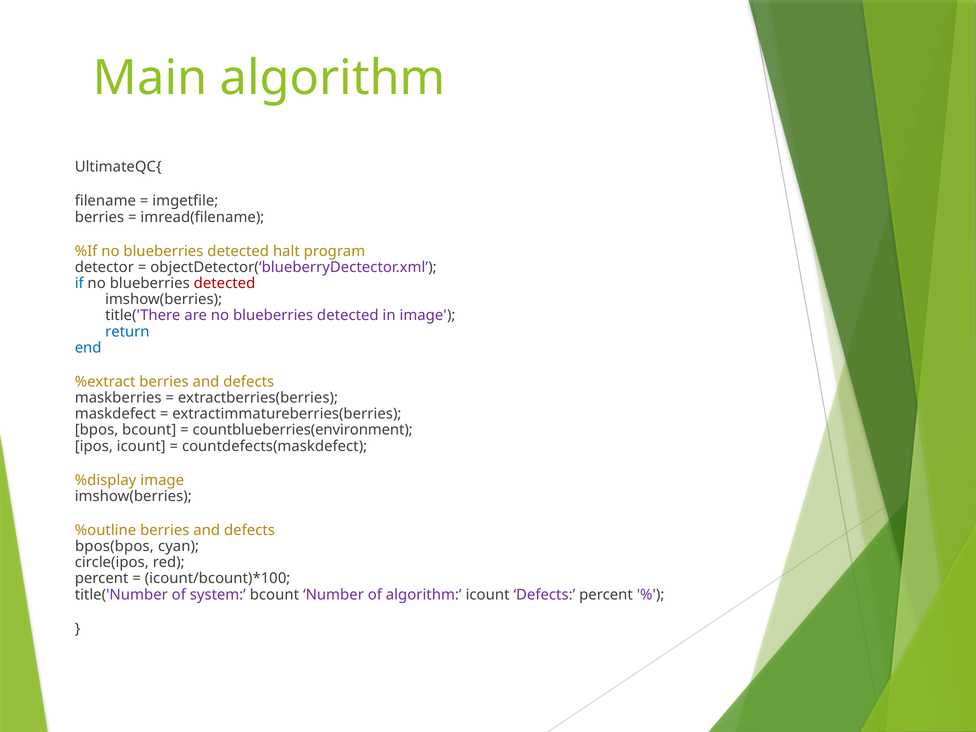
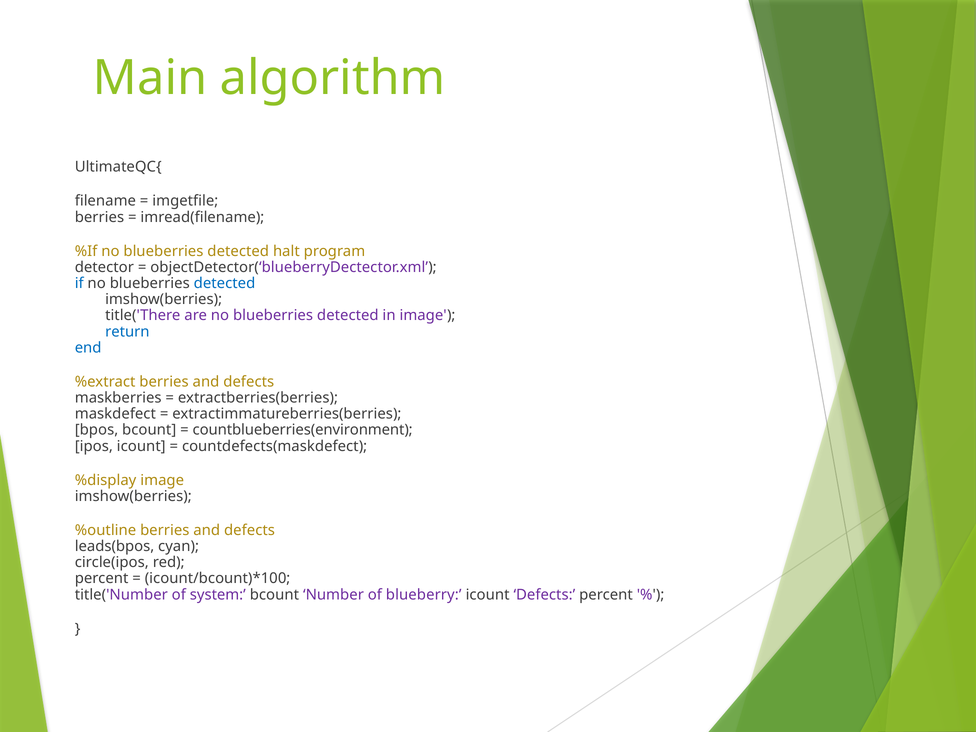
detected at (225, 283) colour: red -> blue
bpos(bpos: bpos(bpos -> leads(bpos
of algorithm: algorithm -> blueberry
